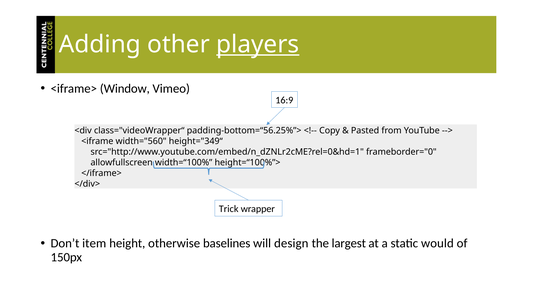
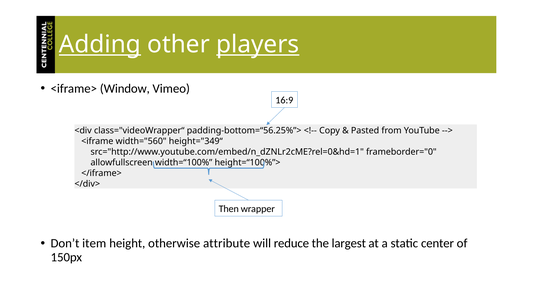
Adding underline: none -> present
Trick: Trick -> Then
baselines: baselines -> attribute
design: design -> reduce
would: would -> center
